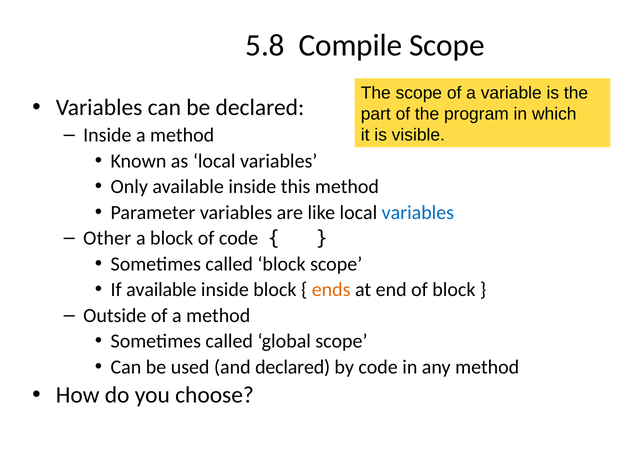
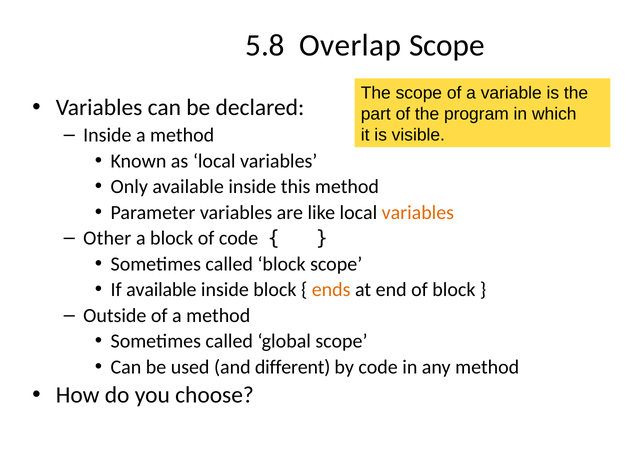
Compile: Compile -> Overlap
variables at (418, 212) colour: blue -> orange
and declared: declared -> different
